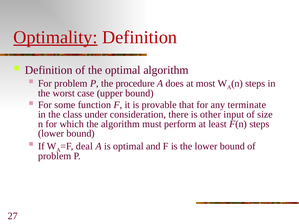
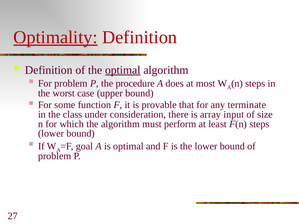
optimal at (123, 70) underline: none -> present
other: other -> array
deal: deal -> goal
